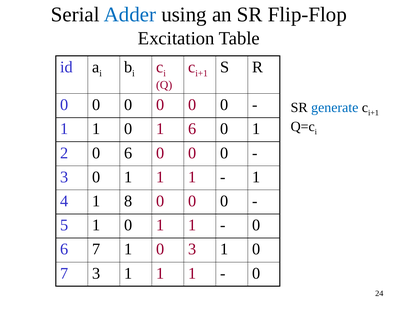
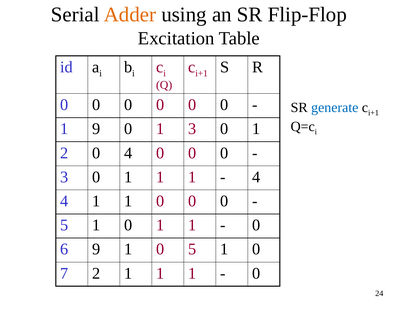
Adder colour: blue -> orange
1 at (96, 129): 1 -> 9
1 6: 6 -> 3
2 0 6: 6 -> 4
1 at (256, 177): 1 -> 4
4 1 8: 8 -> 1
6 7: 7 -> 9
0 3: 3 -> 5
7 3: 3 -> 2
